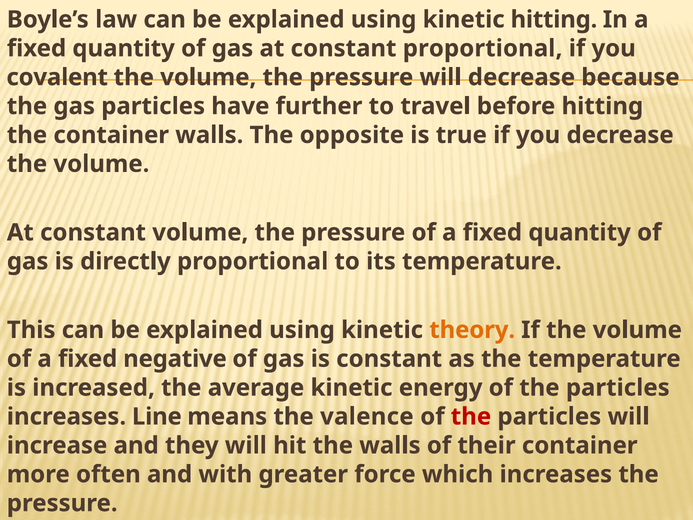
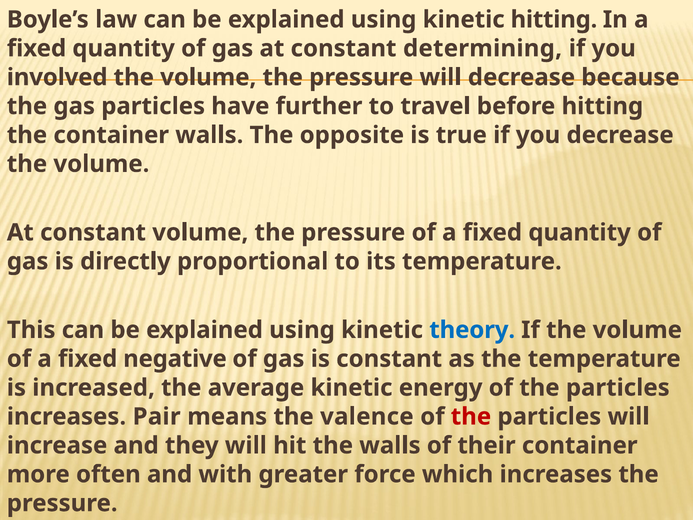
constant proportional: proportional -> determining
covalent: covalent -> involved
theory colour: orange -> blue
Line: Line -> Pair
